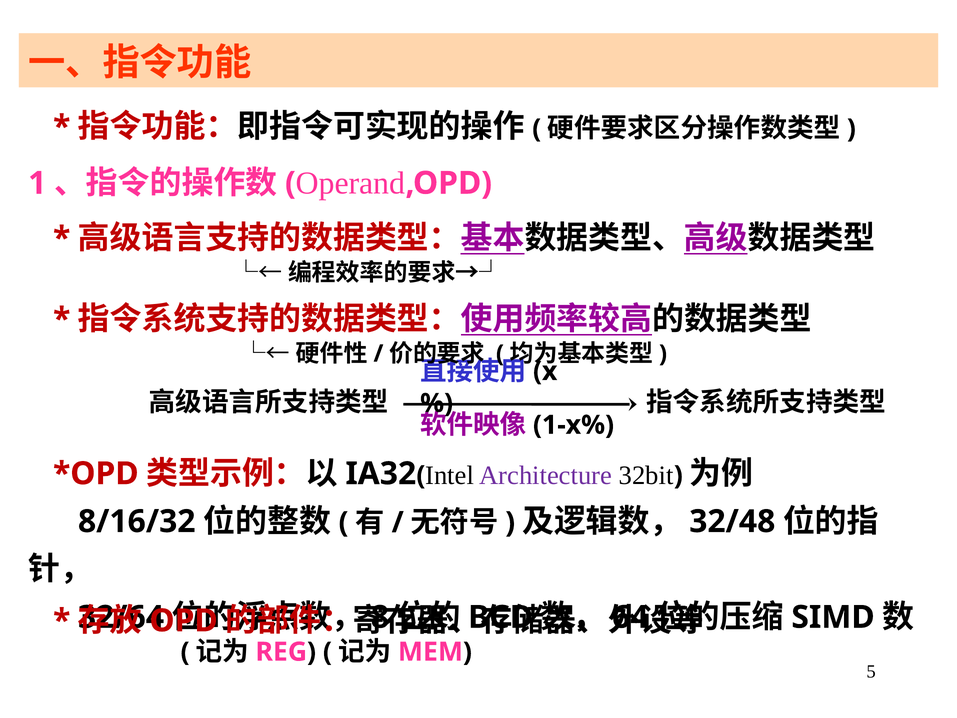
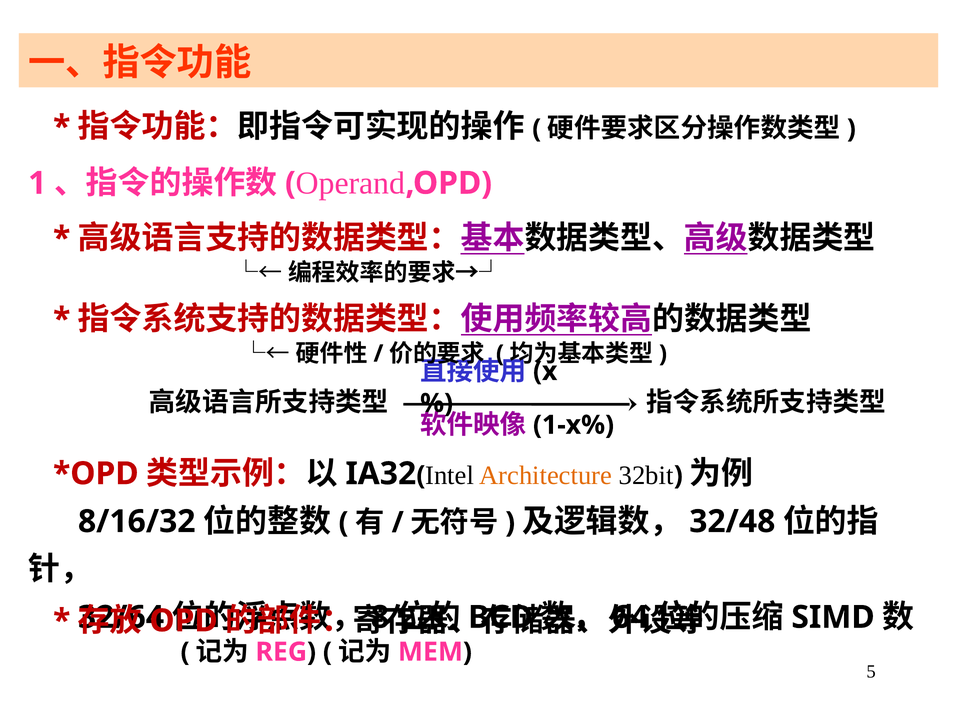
Architecture colour: purple -> orange
